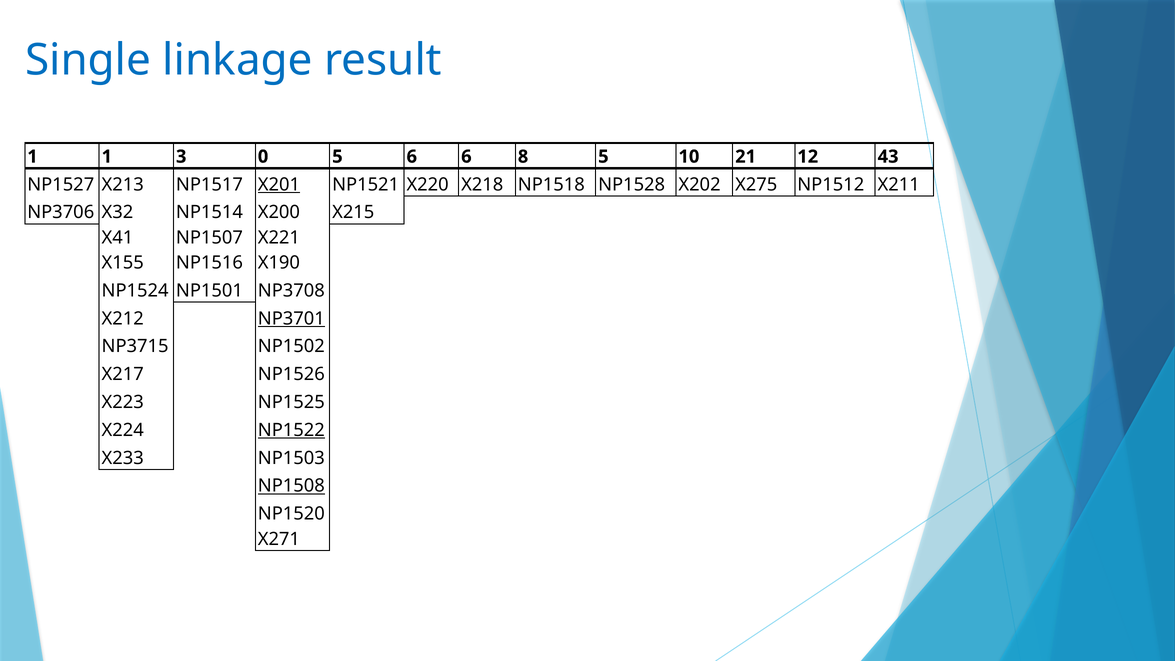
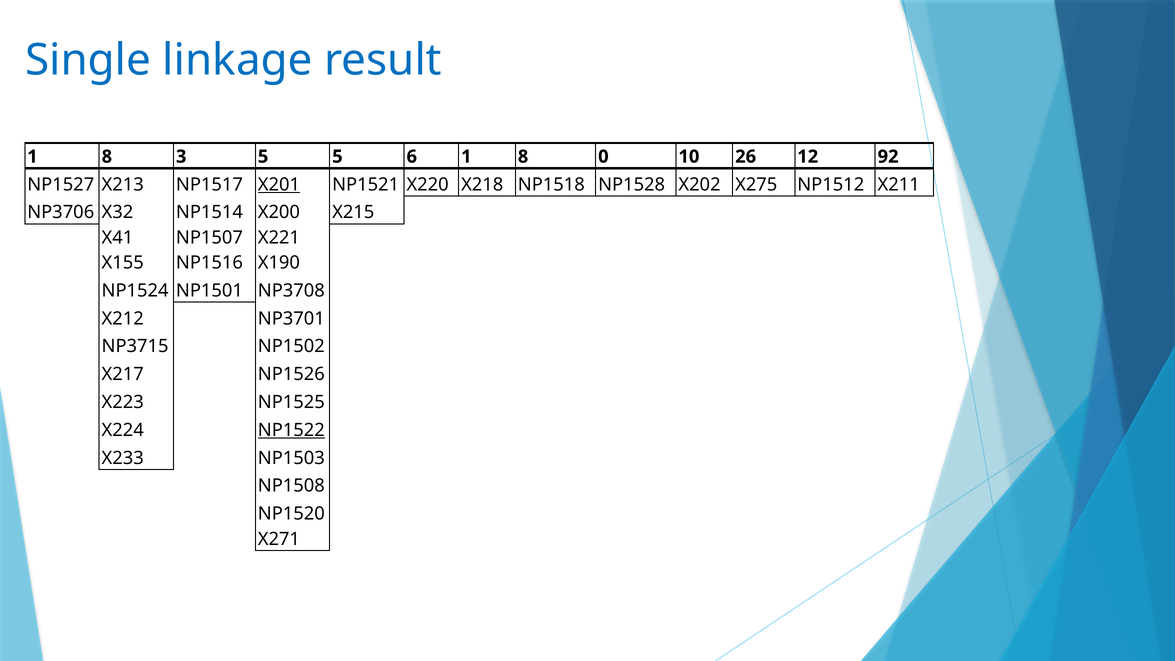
1 at (107, 157): 1 -> 8
3 0: 0 -> 5
6 6: 6 -> 1
8 5: 5 -> 0
21: 21 -> 26
43: 43 -> 92
NP3701 underline: present -> none
NP1508 underline: present -> none
